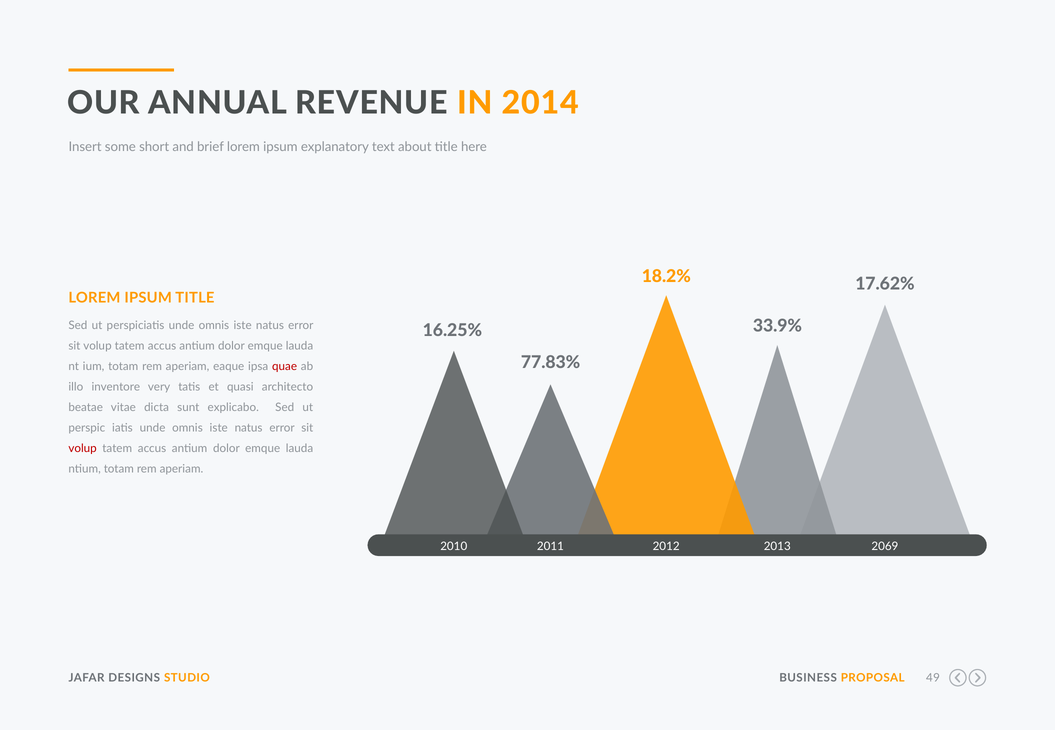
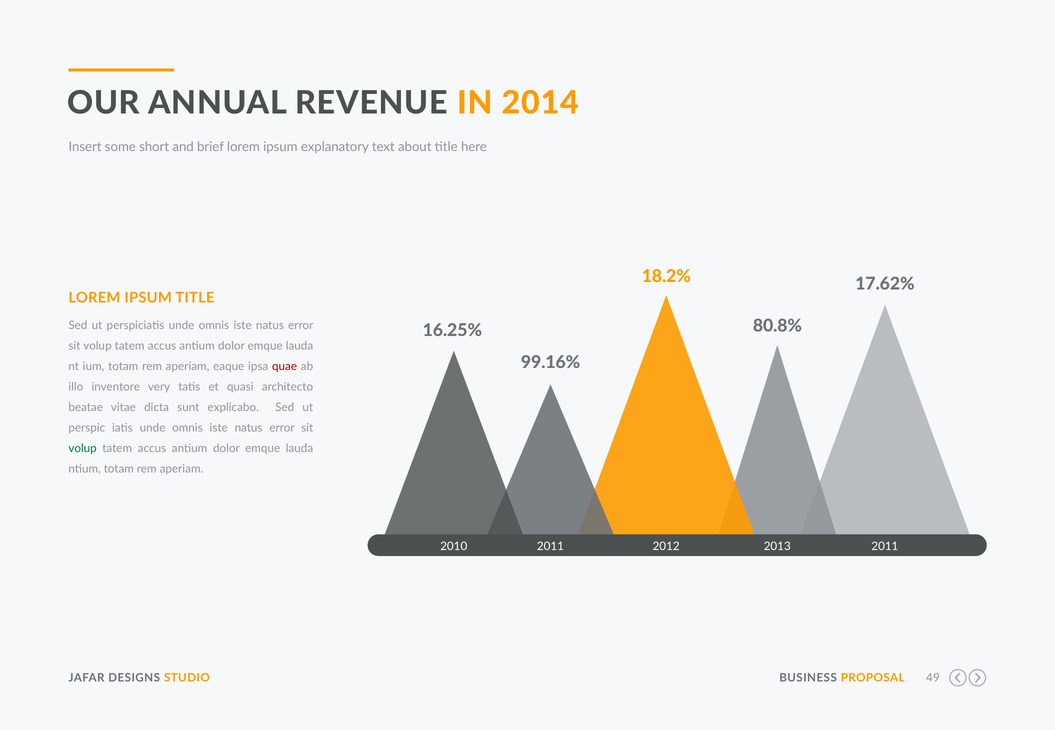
33.9%: 33.9% -> 80.8%
77.83%: 77.83% -> 99.16%
volup at (83, 448) colour: red -> green
2013 2069: 2069 -> 2011
